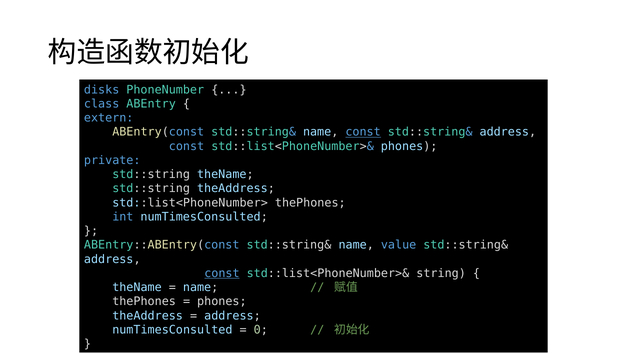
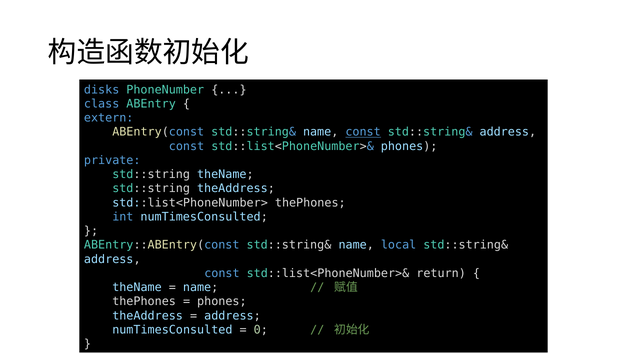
value: value -> local
const at (222, 273) underline: present -> none
string: string -> return
